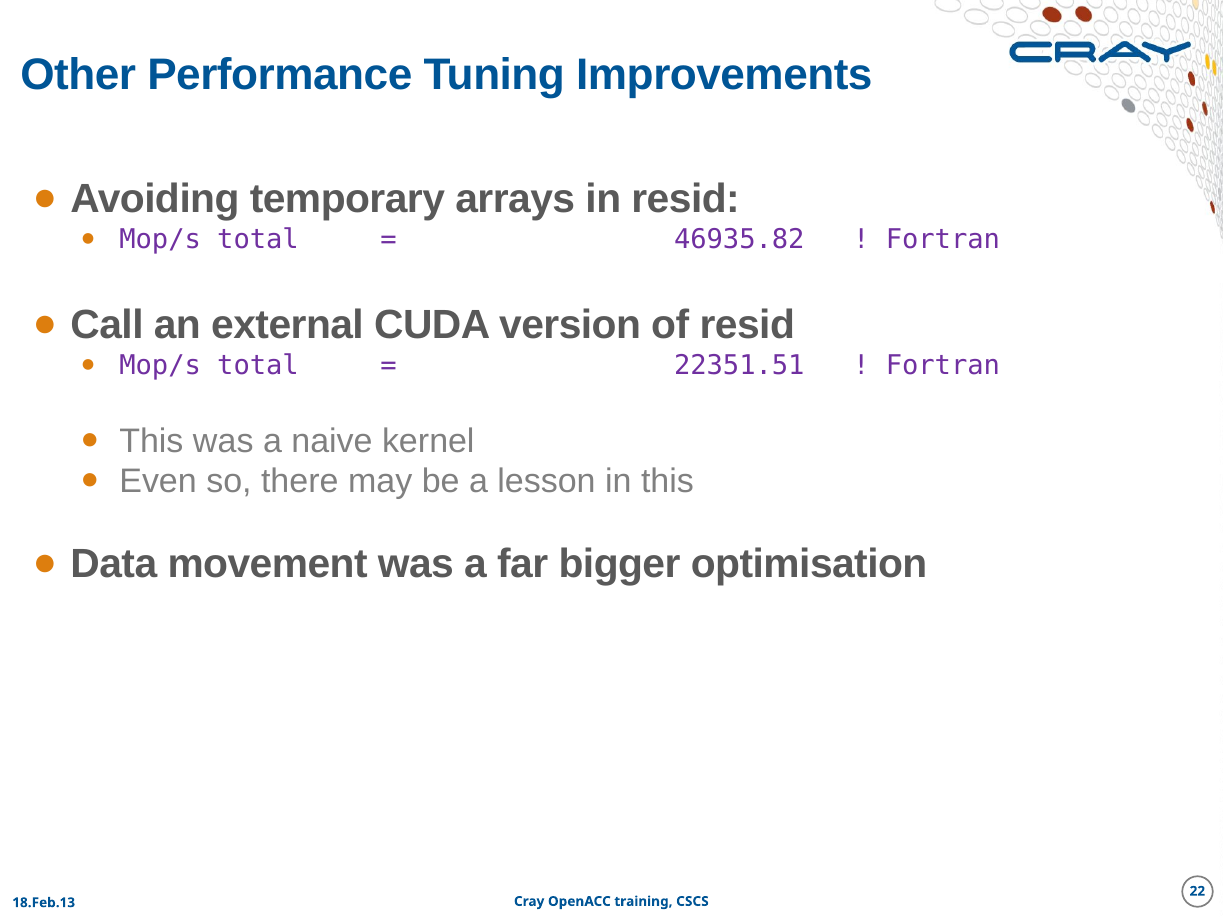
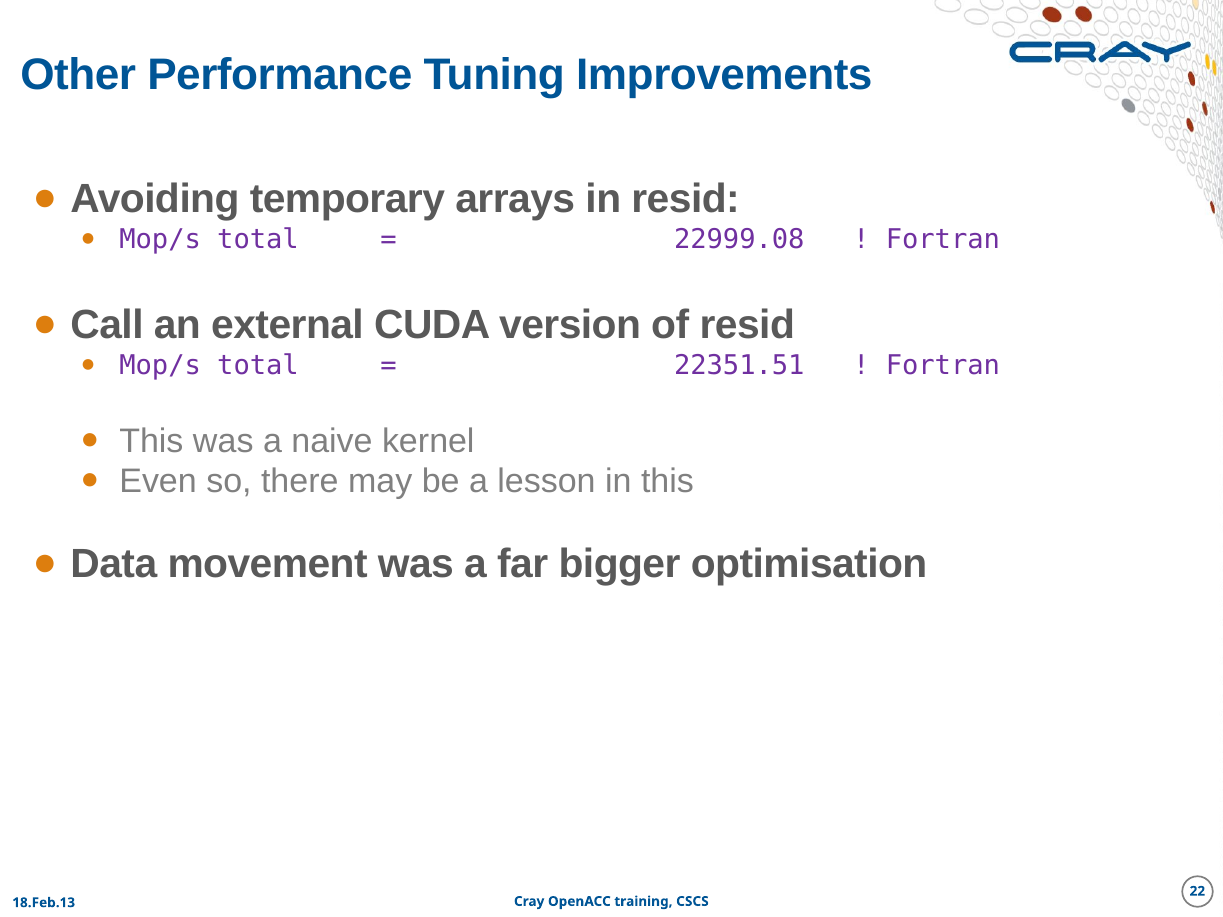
46935.82: 46935.82 -> 22999.08
